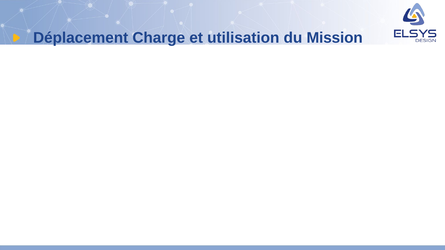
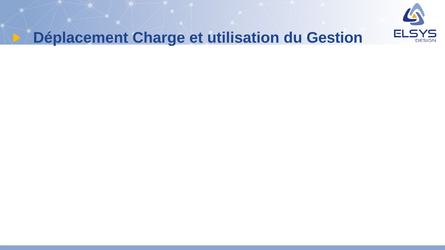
Mission: Mission -> Gestion
